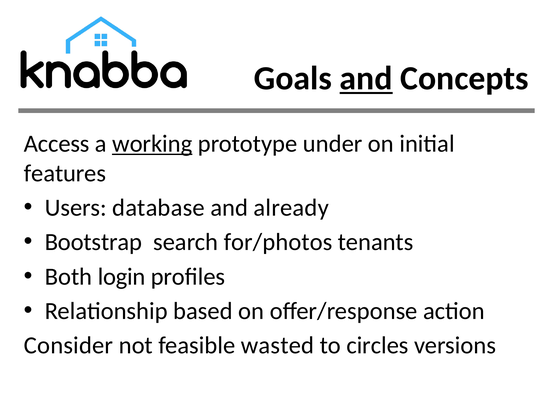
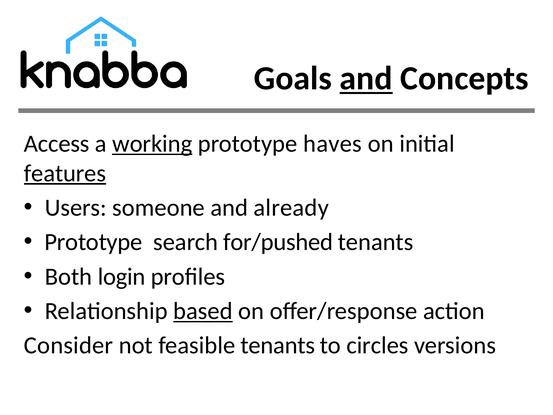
under: under -> haves
features underline: none -> present
database: database -> someone
Bootstrap at (93, 242): Bootstrap -> Prototype
for/photos: for/photos -> for/pushed
based underline: none -> present
feasible wasted: wasted -> tenants
